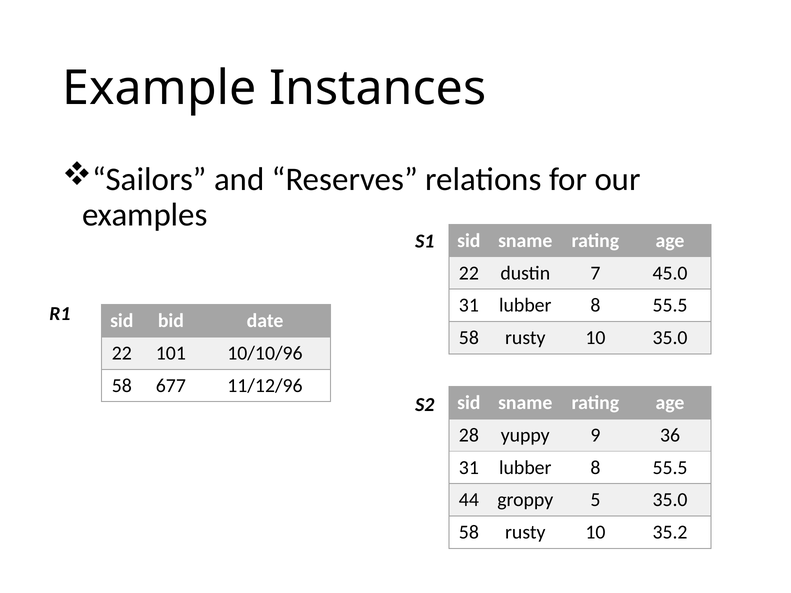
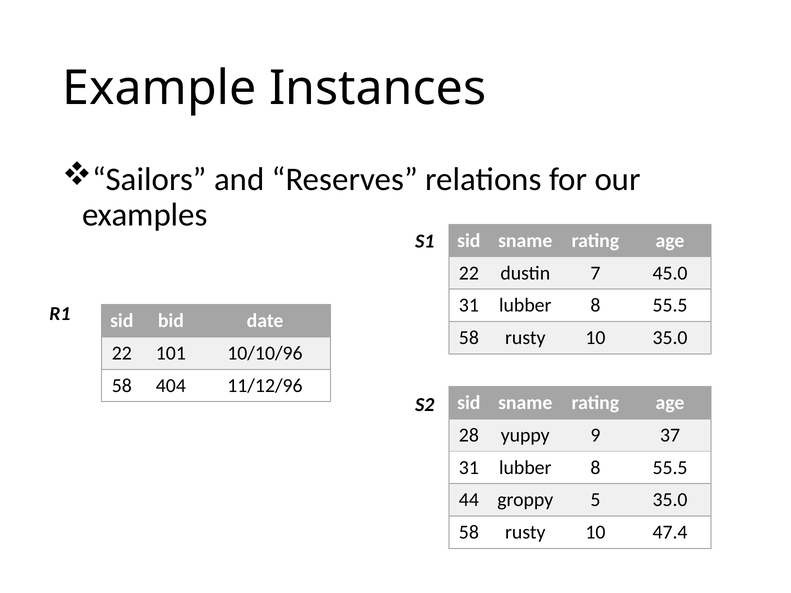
677: 677 -> 404
36: 36 -> 37
35.2: 35.2 -> 47.4
